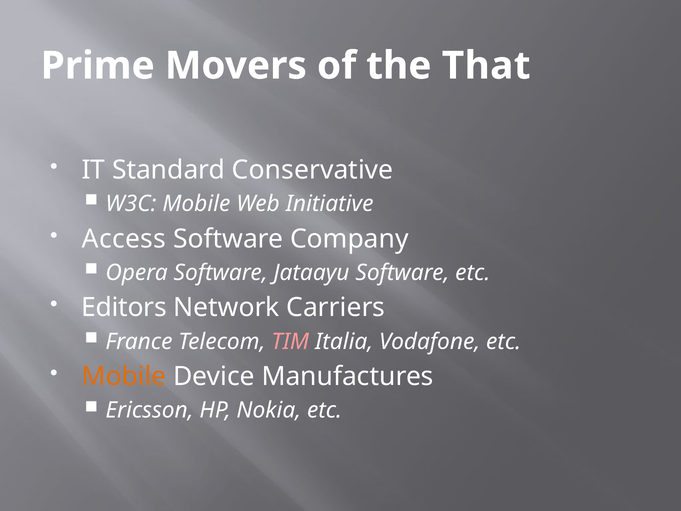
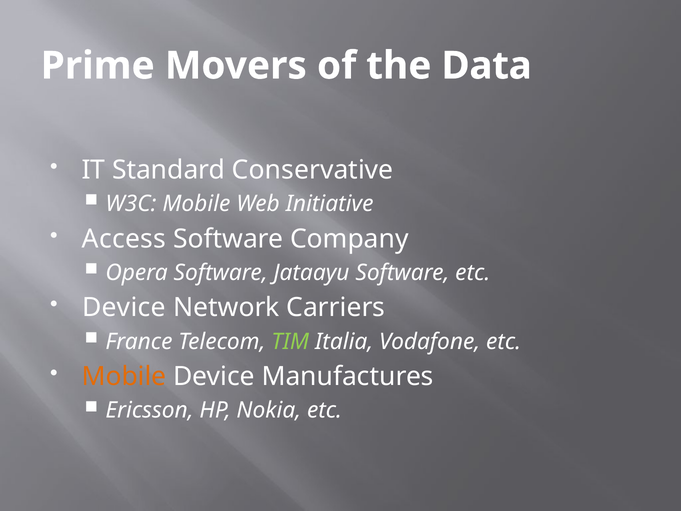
That: That -> Data
Editors at (124, 308): Editors -> Device
TIM colour: pink -> light green
